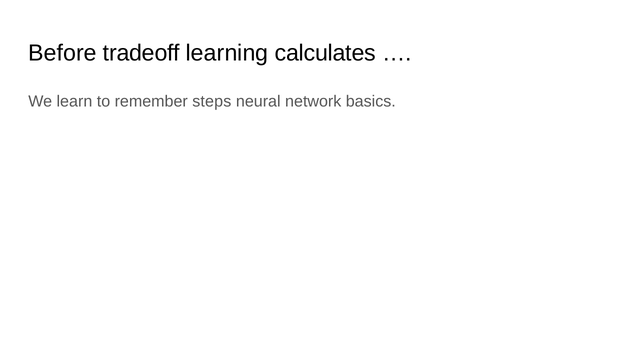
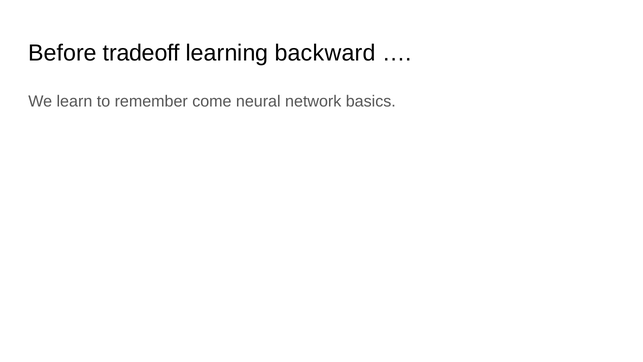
calculates: calculates -> backward
steps: steps -> come
